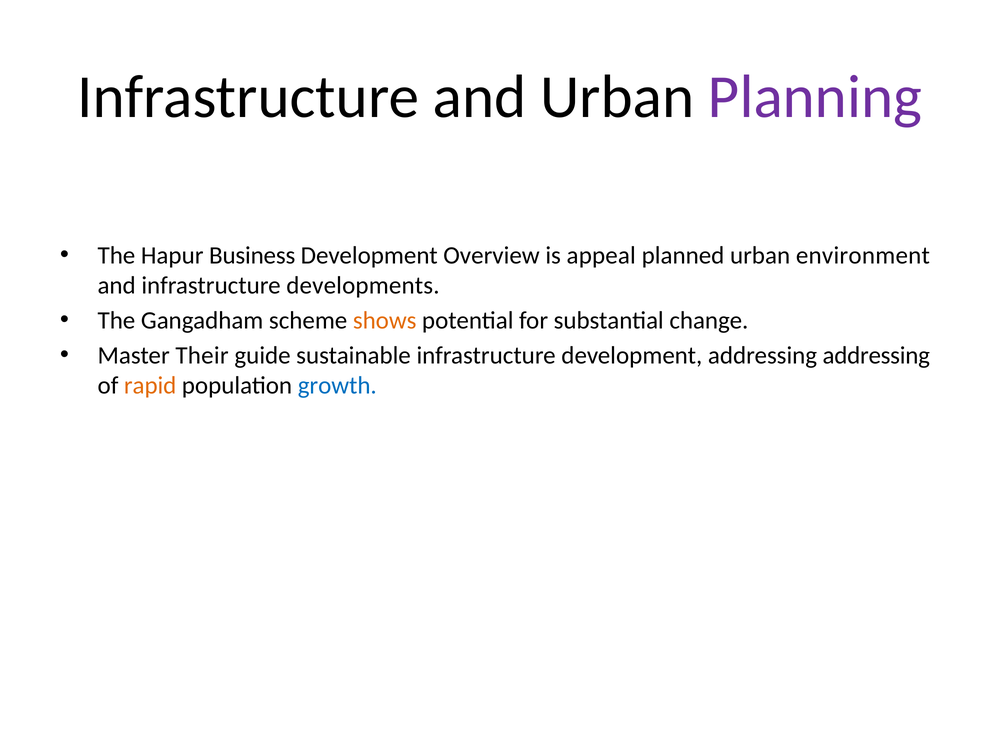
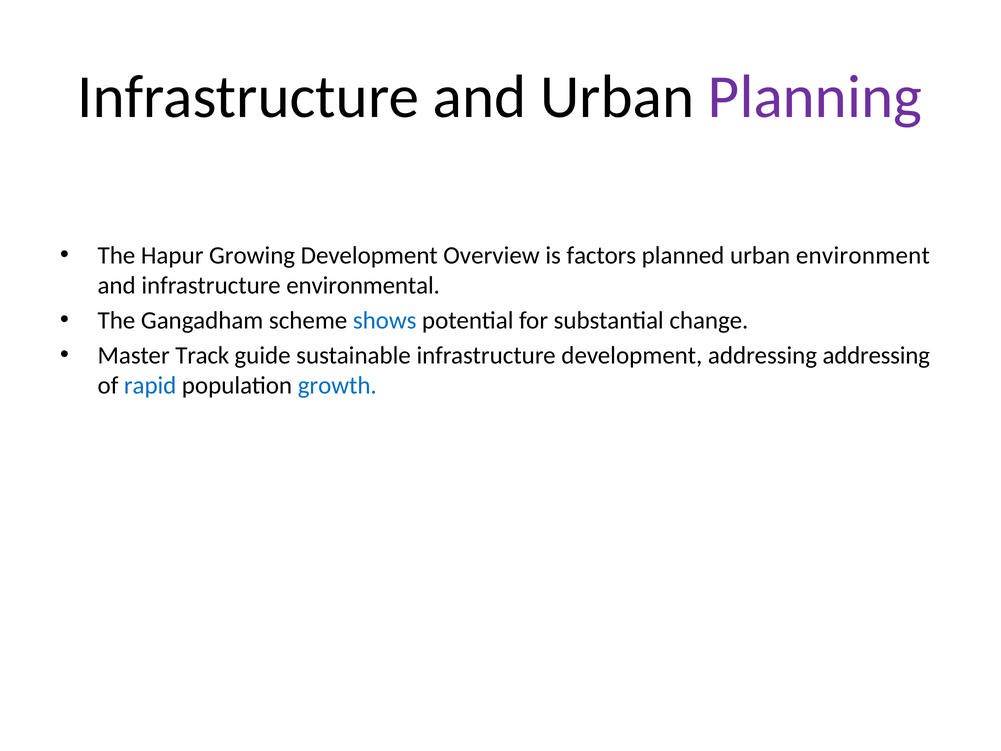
Business: Business -> Growing
appeal: appeal -> factors
developments: developments -> environmental
shows colour: orange -> blue
Their: Their -> Track
rapid colour: orange -> blue
